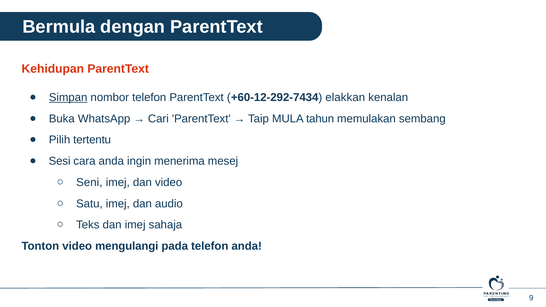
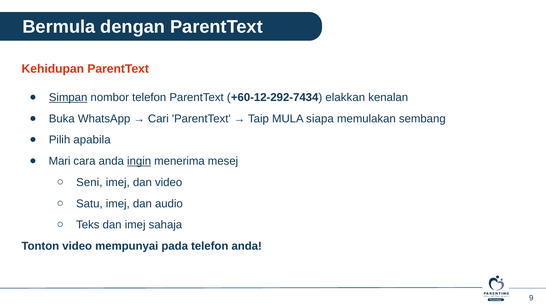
tahun: tahun -> siapa
tertentu: tertentu -> apabila
Sesi: Sesi -> Mari
ingin underline: none -> present
mengulangi: mengulangi -> mempunyai
